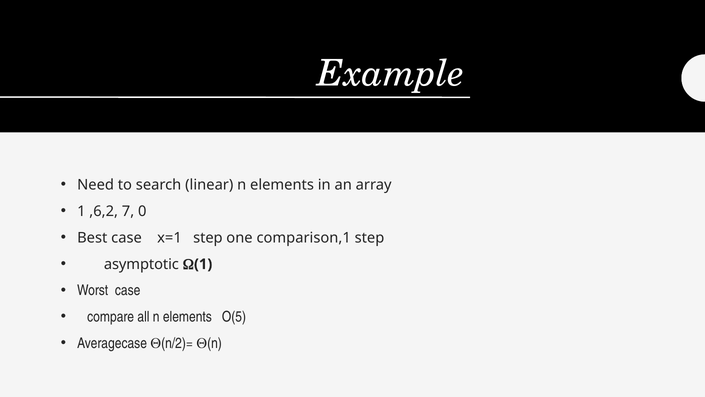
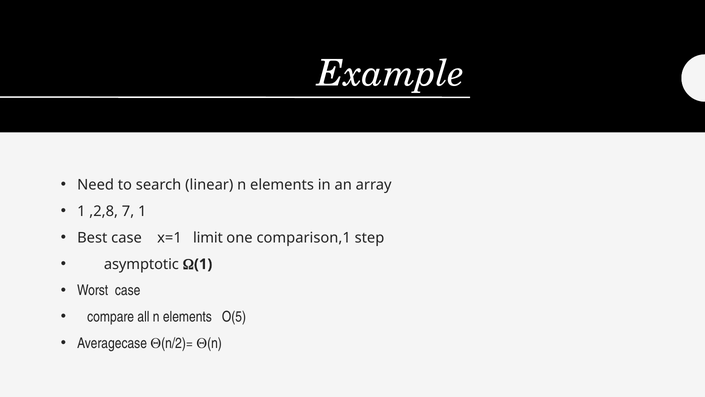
,6,2: ,6,2 -> ,2,8
7 0: 0 -> 1
x=1 step: step -> limit
